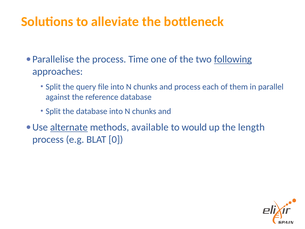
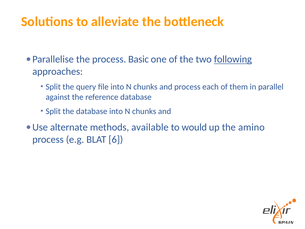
Time: Time -> Basic
alternate underline: present -> none
length: length -> amino
0: 0 -> 6
